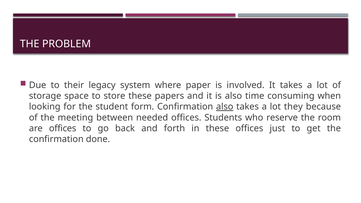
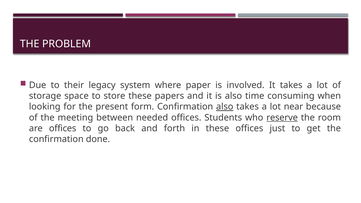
student: student -> present
they: they -> near
reserve underline: none -> present
